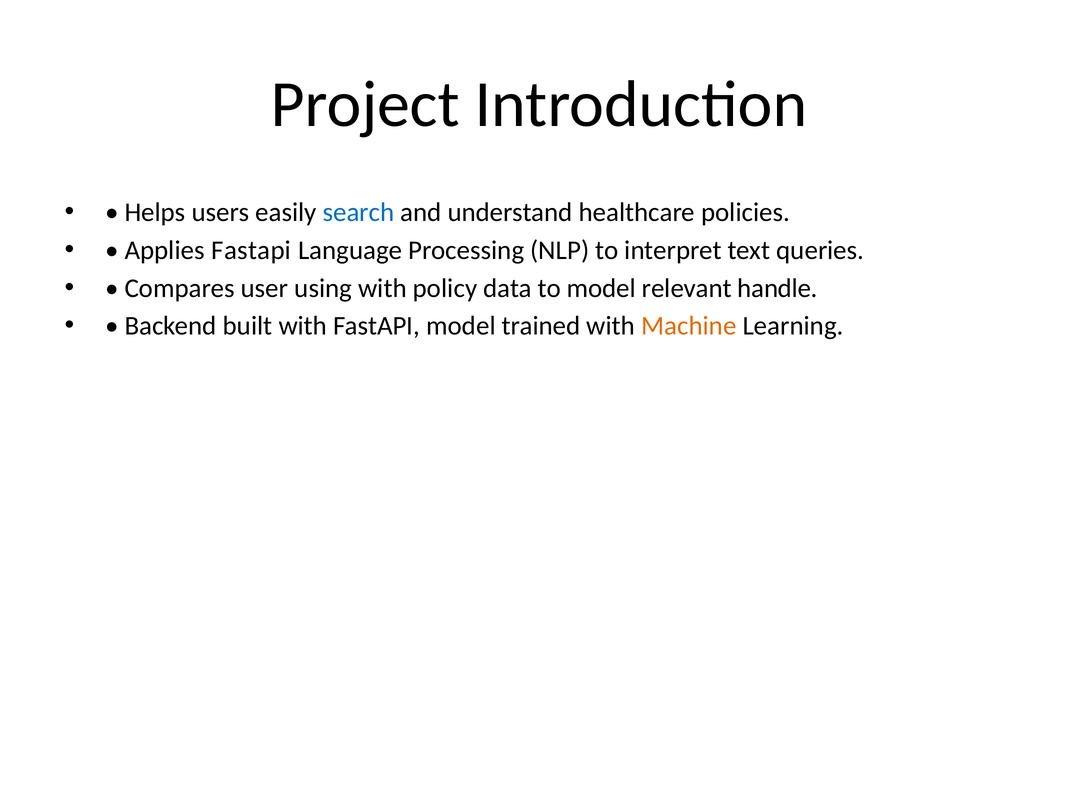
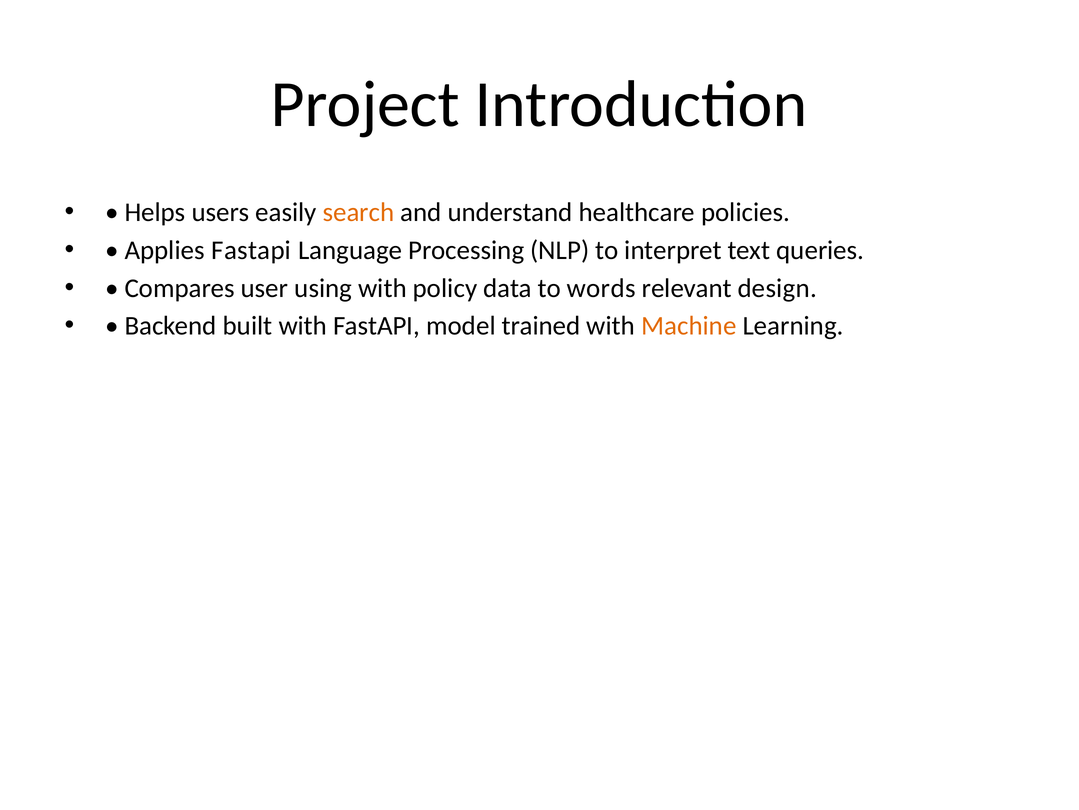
search colour: blue -> orange
to model: model -> words
handle: handle -> design
